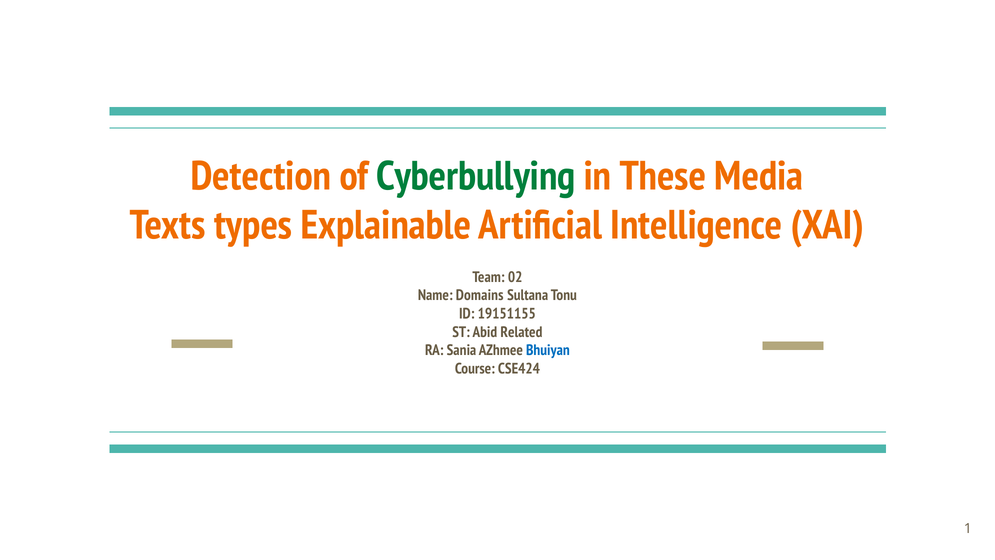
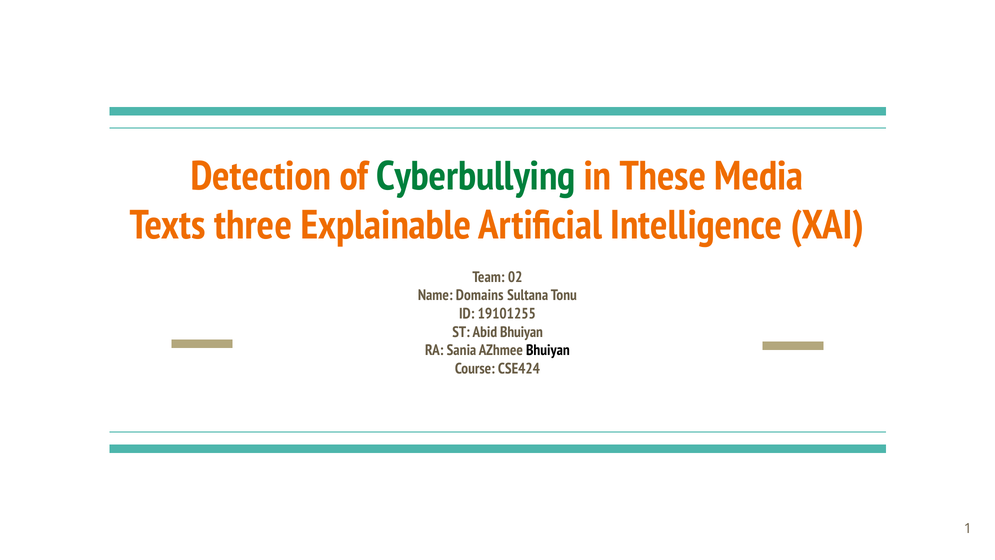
types: types -> three
19151155: 19151155 -> 19101255
Abid Related: Related -> Bhuiyan
Bhuiyan at (548, 350) colour: blue -> black
